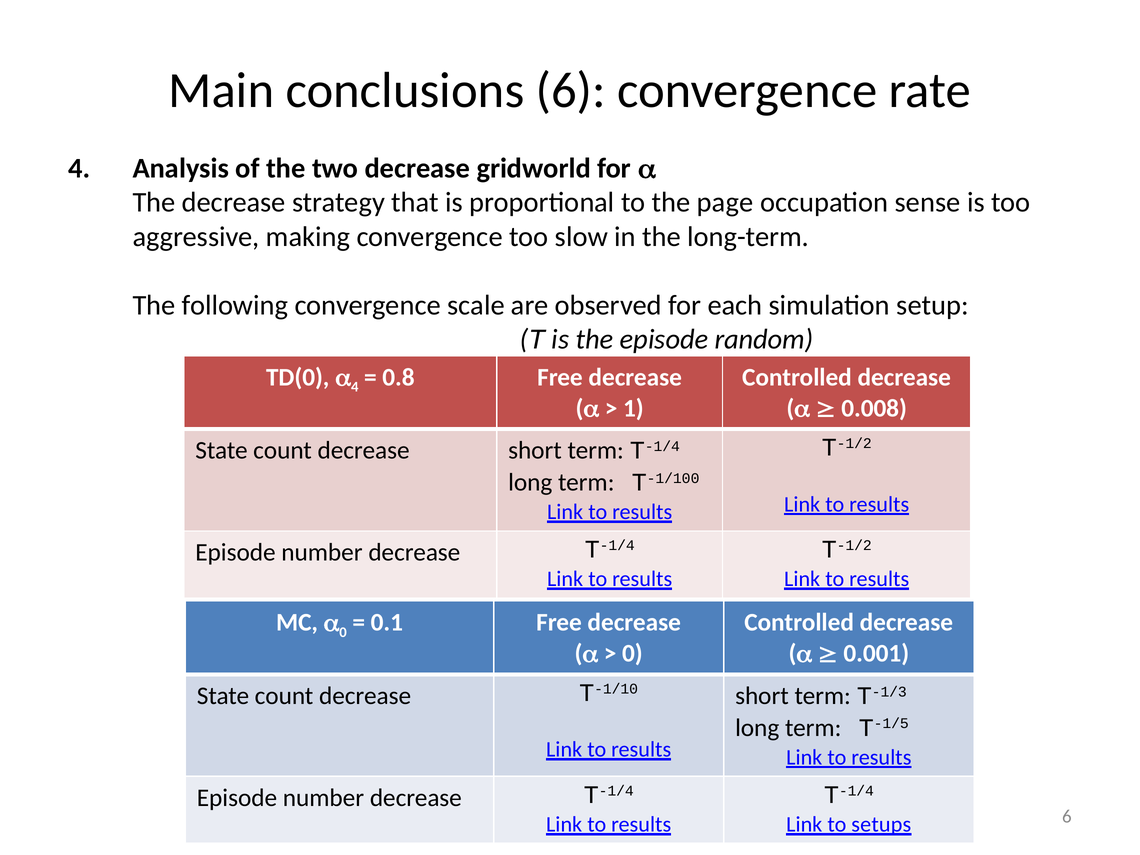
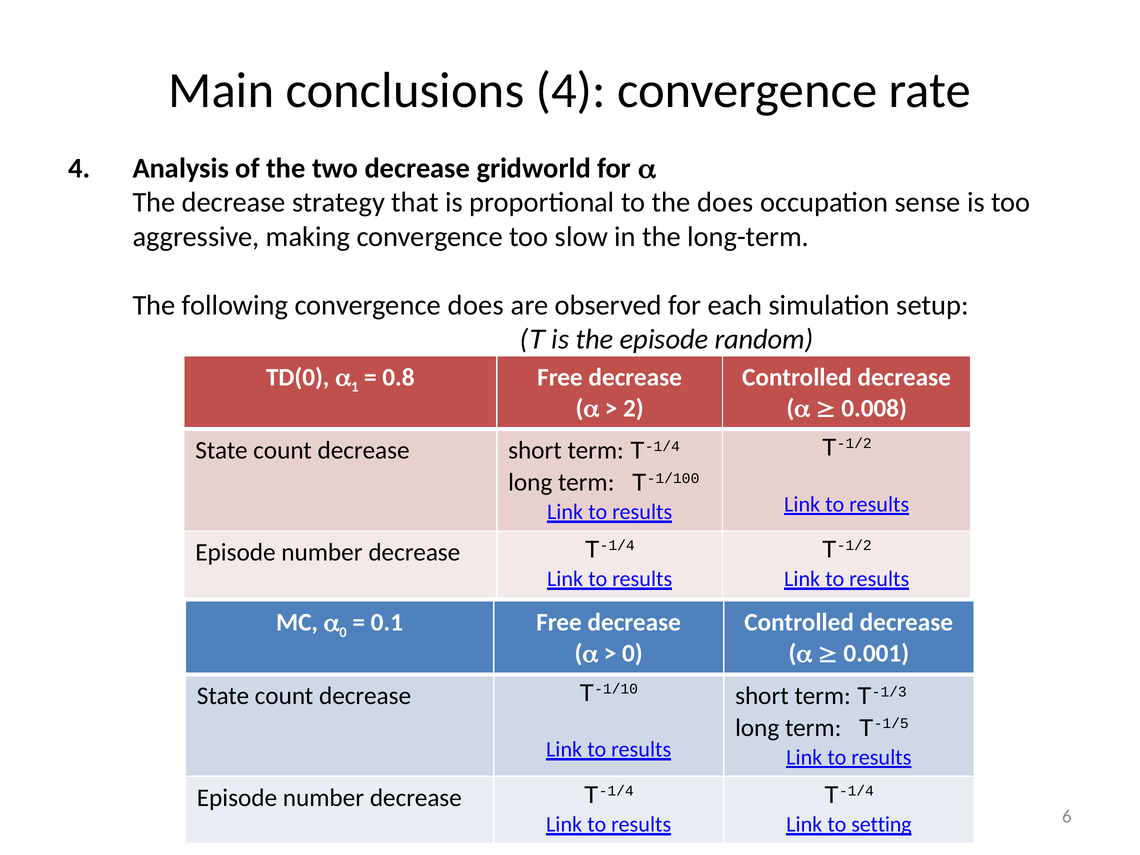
conclusions 6: 6 -> 4
the page: page -> does
convergence scale: scale -> does
4 at (355, 387): 4 -> 1
1: 1 -> 2
setups: setups -> setting
